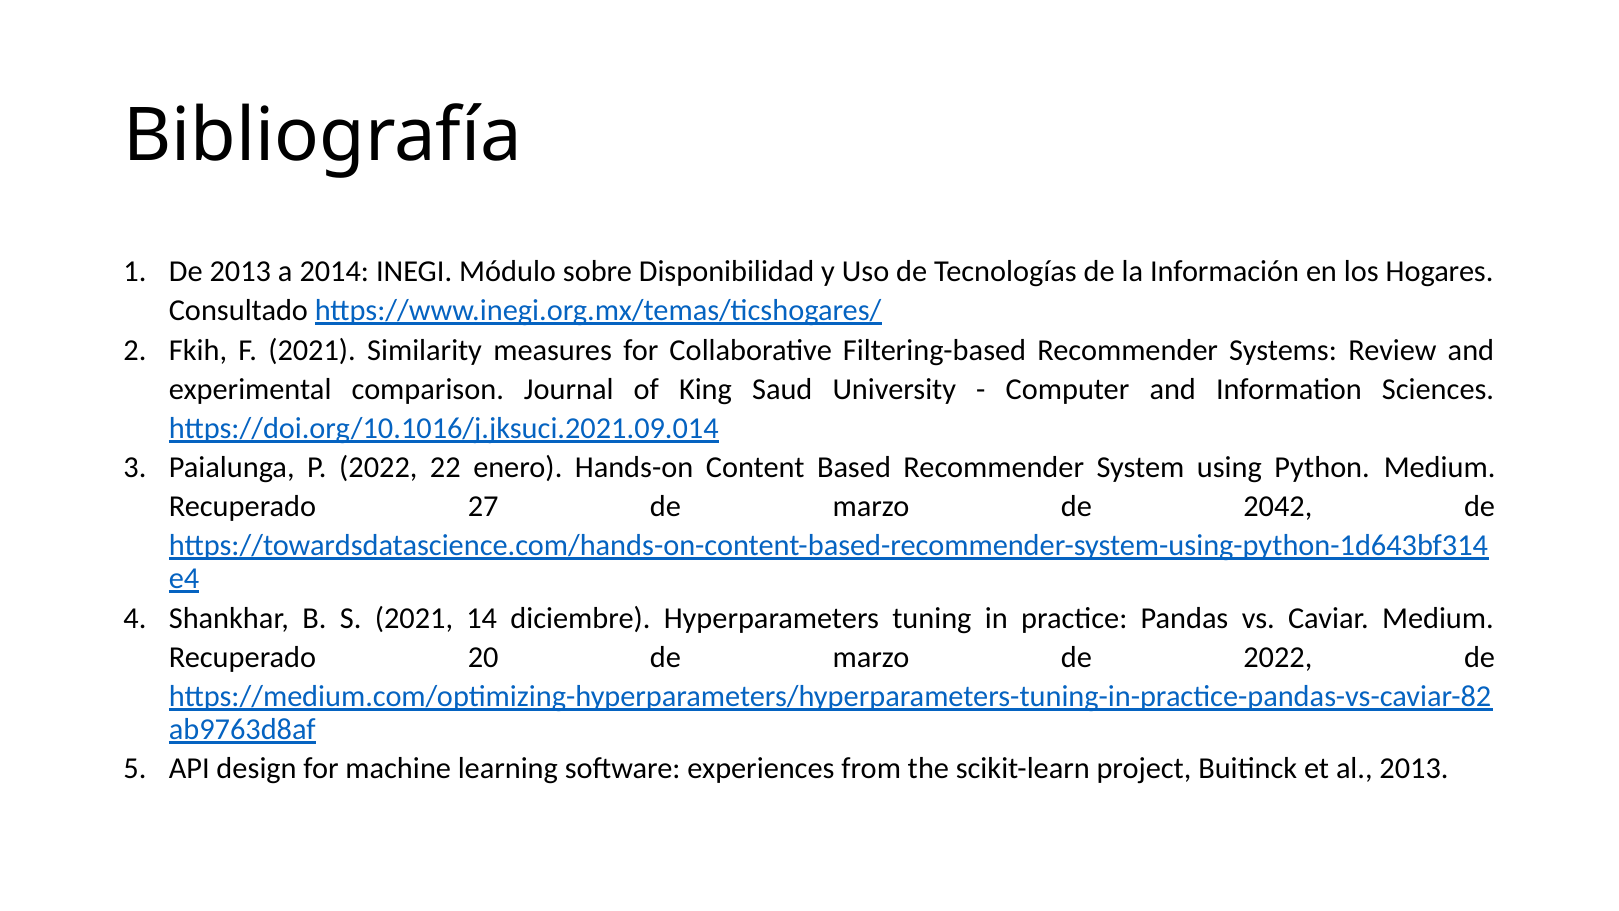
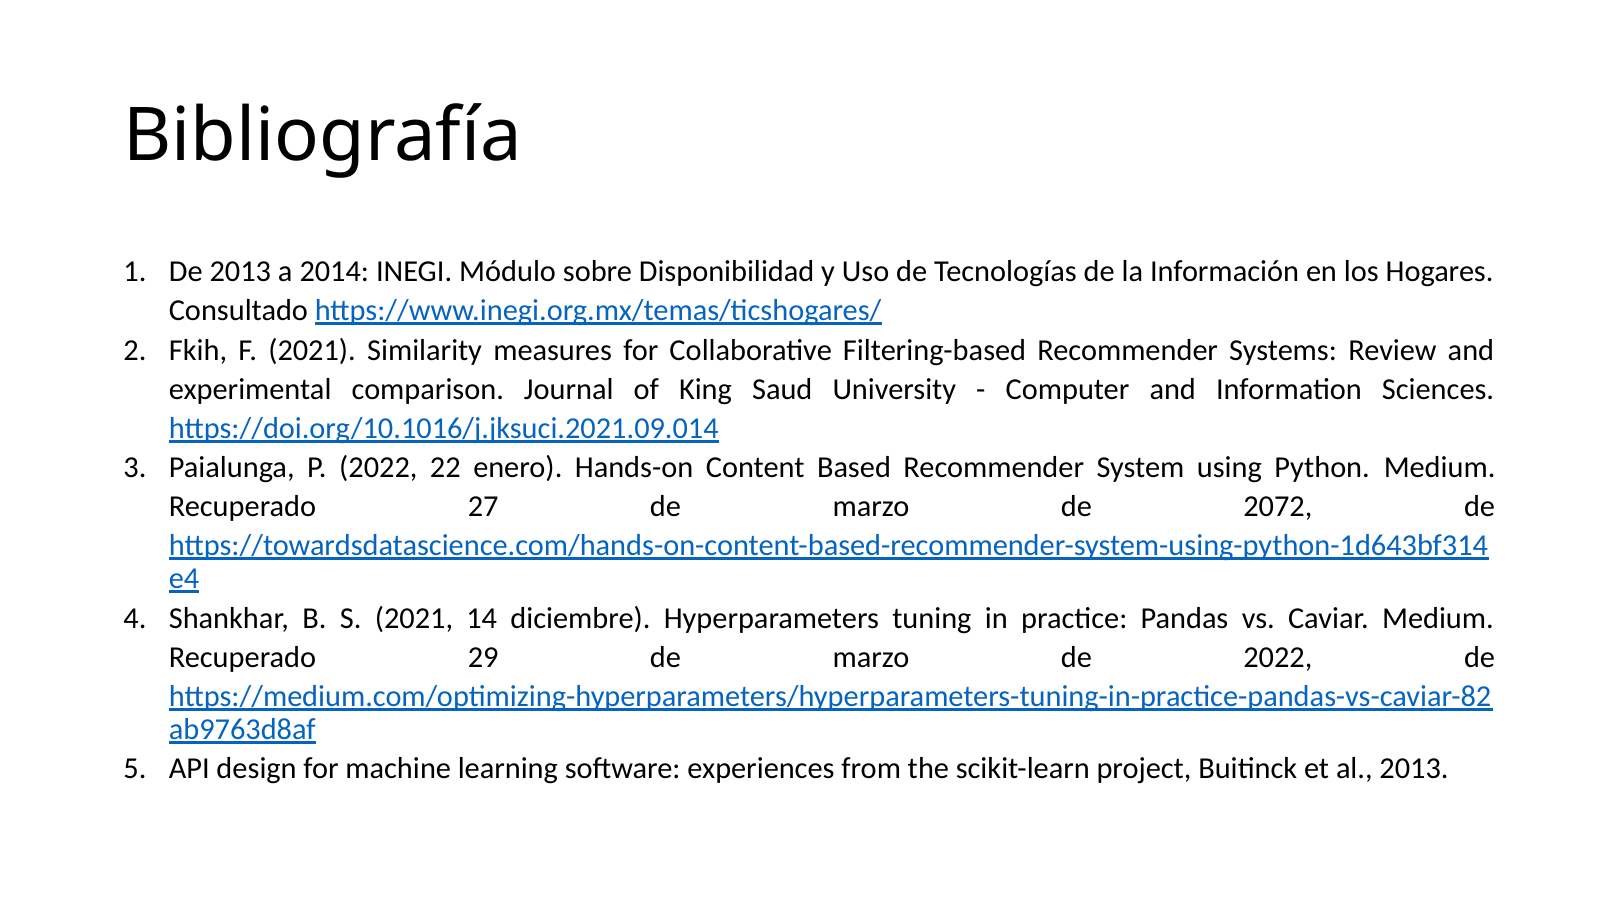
2042: 2042 -> 2072
20: 20 -> 29
